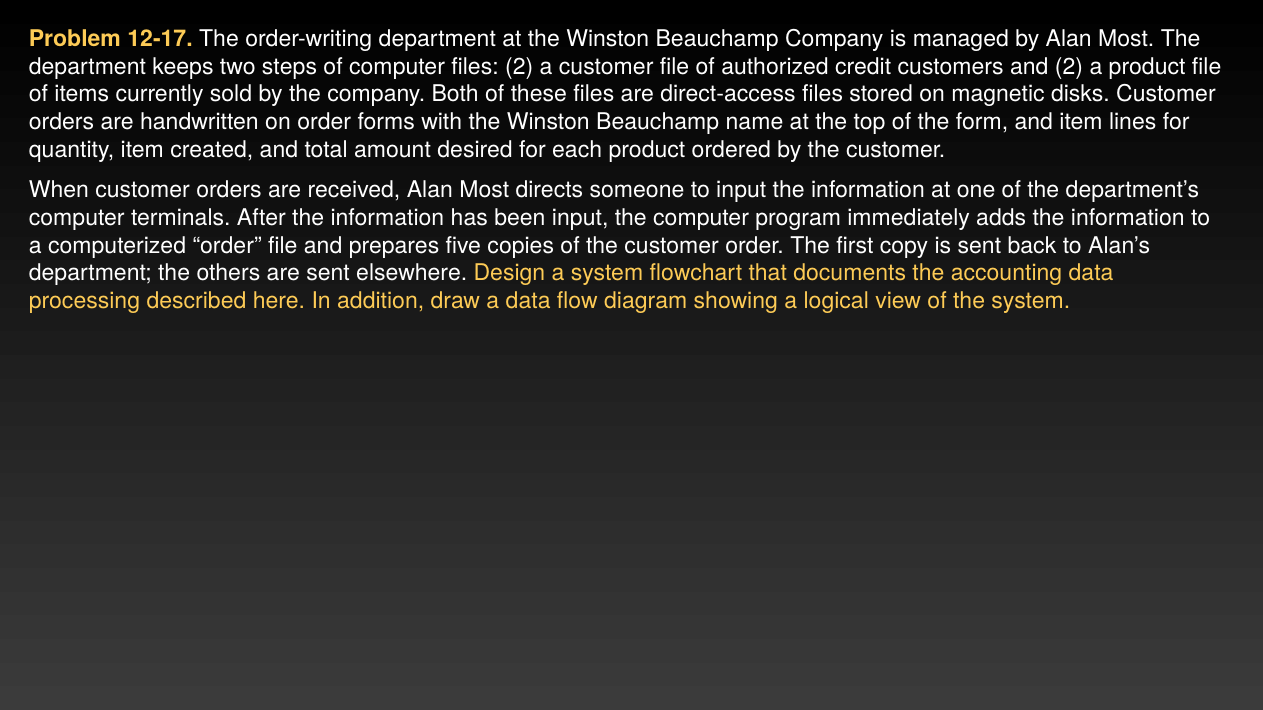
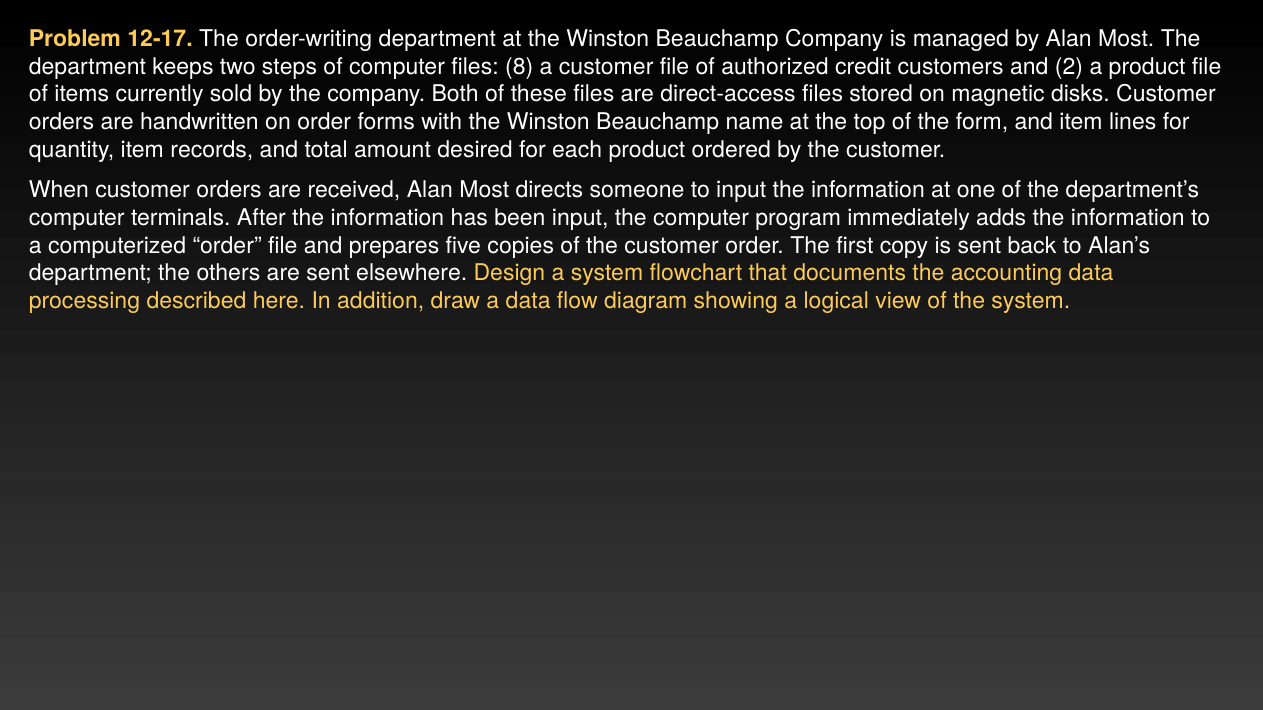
files 2: 2 -> 8
created: created -> records
